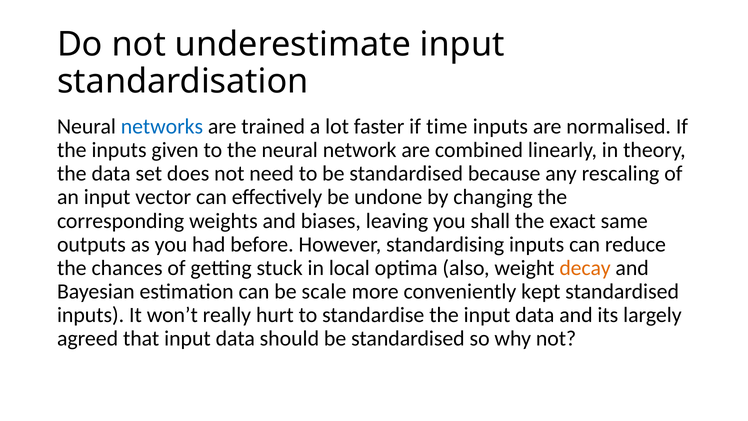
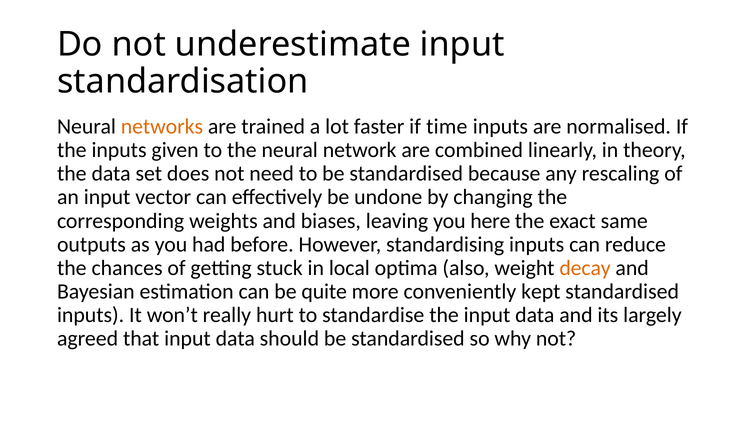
networks colour: blue -> orange
shall: shall -> here
scale: scale -> quite
